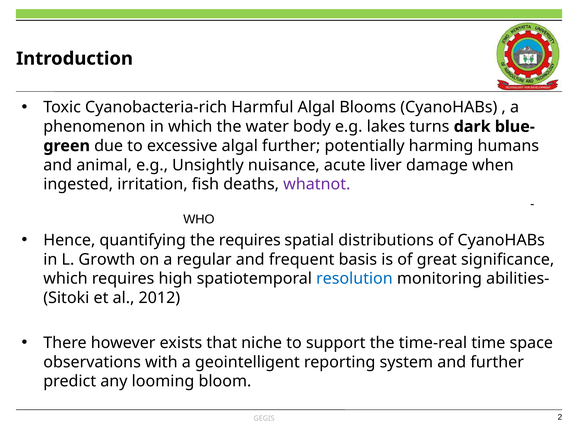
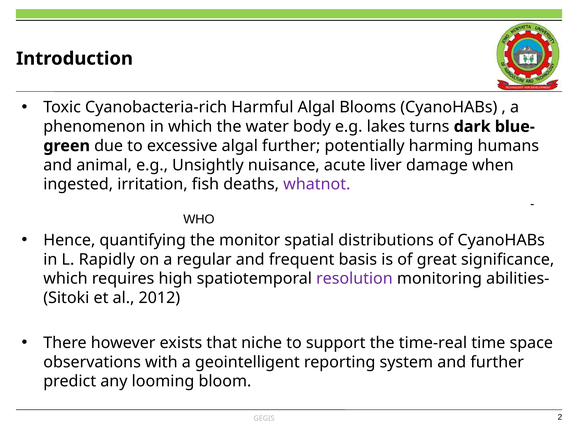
the requires: requires -> monitor
Growth: Growth -> Rapidly
resolution colour: blue -> purple
